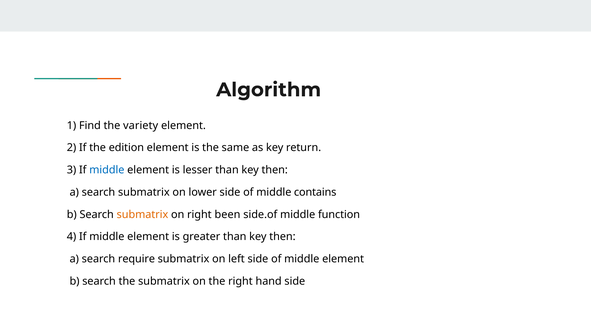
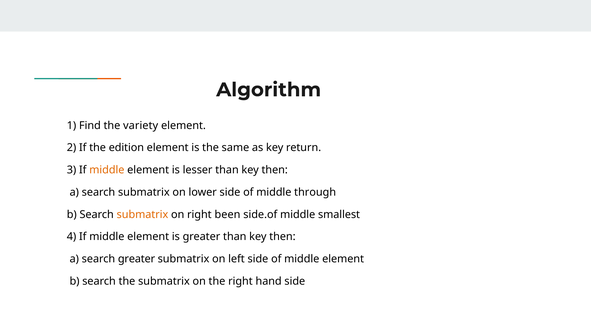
middle at (107, 170) colour: blue -> orange
contains: contains -> through
function: function -> smallest
search require: require -> greater
